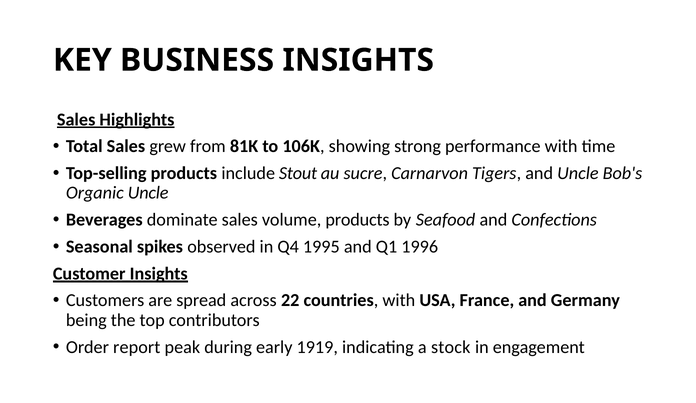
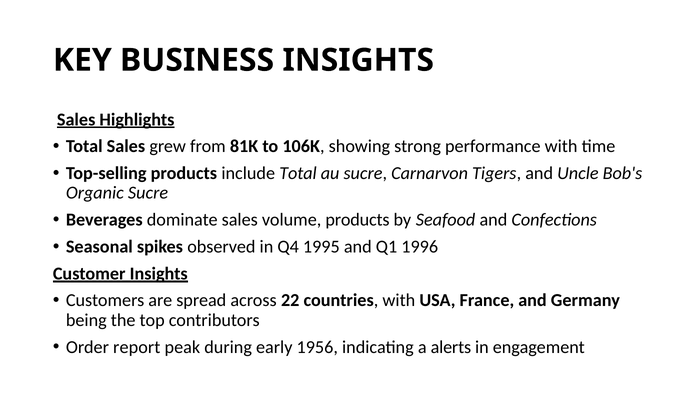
include Stout: Stout -> Total
Organic Uncle: Uncle -> Sucre
1919: 1919 -> 1956
stock: stock -> alerts
